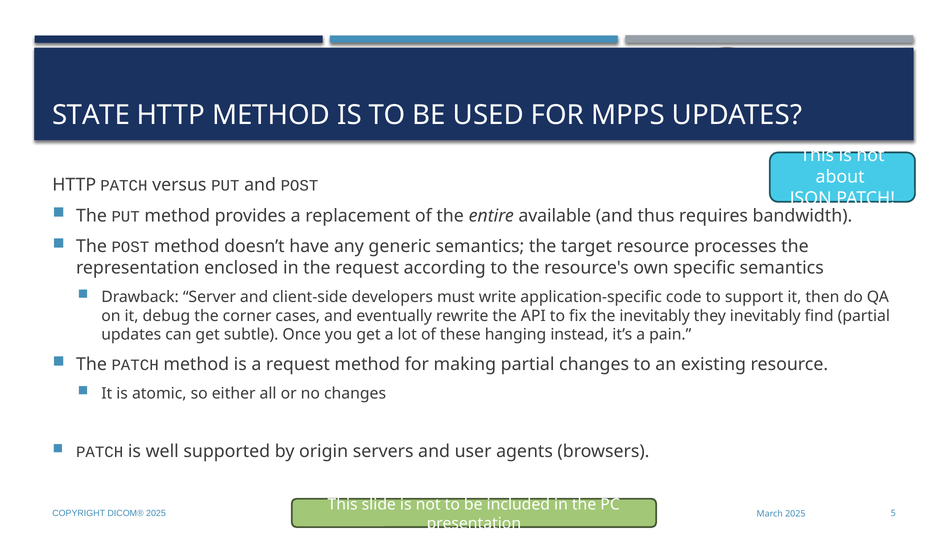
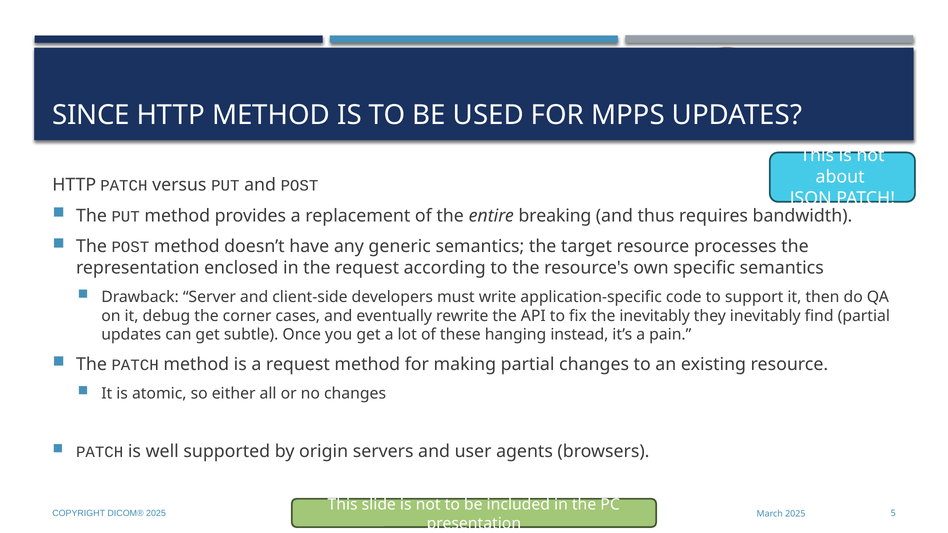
STATE: STATE -> SINCE
available: available -> breaking
